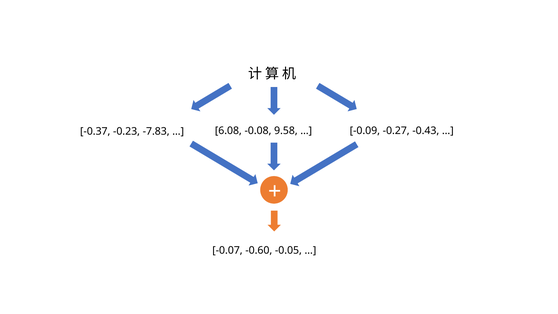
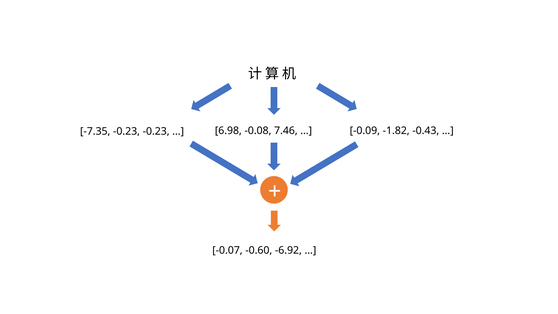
-0.37: -0.37 -> -7.35
-0.23 -7.83: -7.83 -> -0.23
6.08: 6.08 -> 6.98
9.58: 9.58 -> 7.46
-0.27: -0.27 -> -1.82
-0.05: -0.05 -> -6.92
